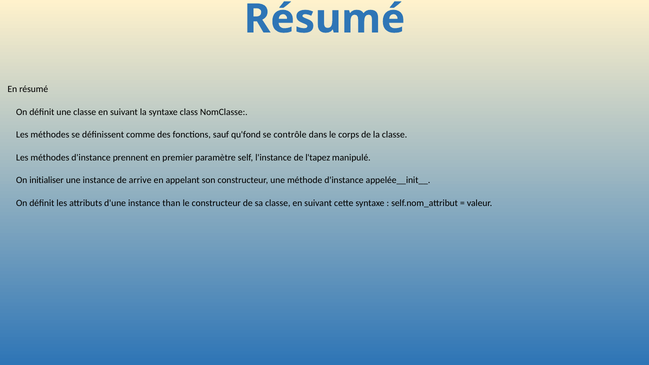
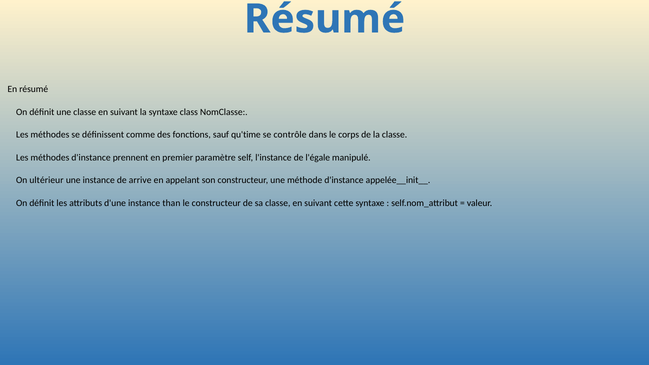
qu'fond: qu'fond -> qu'time
l'tapez: l'tapez -> l'égale
initialiser: initialiser -> ultérieur
